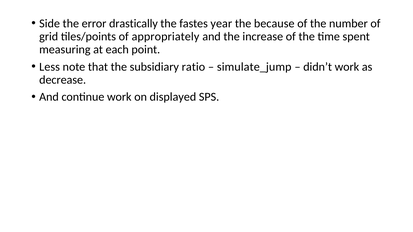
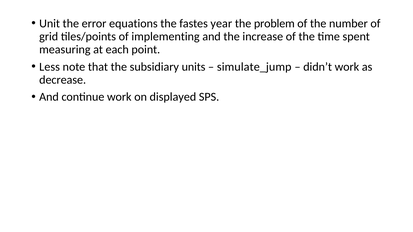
Side: Side -> Unit
drastically: drastically -> equations
because: because -> problem
appropriately: appropriately -> implementing
ratio: ratio -> units
